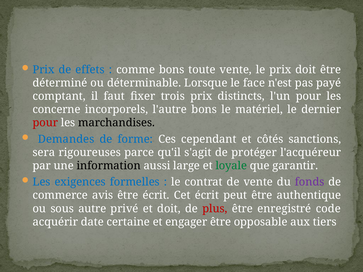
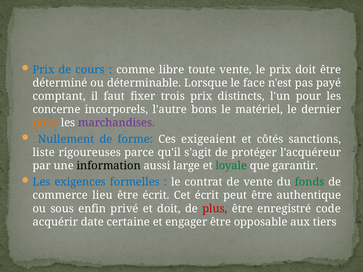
effets: effets -> cours
comme bons: bons -> libre
pour at (45, 123) colour: red -> orange
marchandises colour: black -> purple
Demandes: Demandes -> Nullement
cependant: cependant -> exigeaient
sera: sera -> liste
fonds colour: purple -> green
avis: avis -> lieu
autre: autre -> enfin
